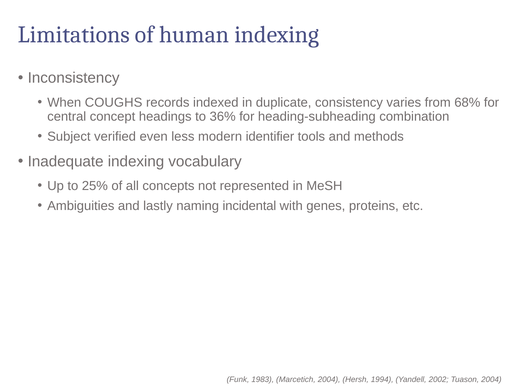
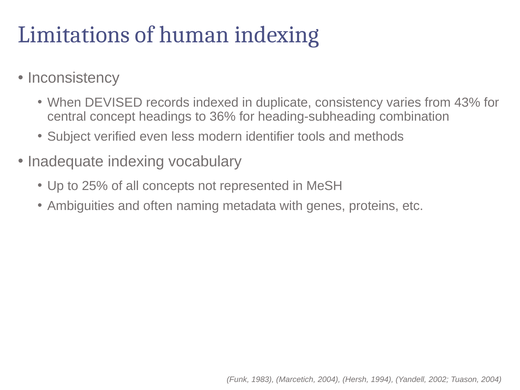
COUGHS: COUGHS -> DEVISED
68%: 68% -> 43%
lastly: lastly -> often
incidental: incidental -> metadata
